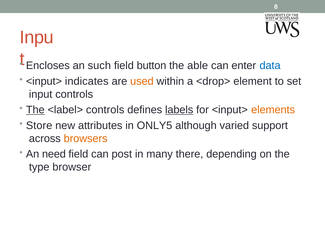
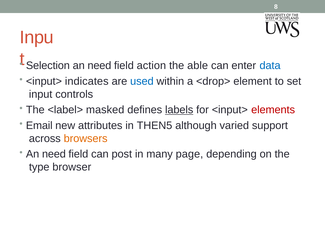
Encloses: Encloses -> Selection
such at (99, 65): such -> need
button: button -> action
used colour: orange -> blue
The at (35, 110) underline: present -> none
<label> controls: controls -> masked
elements colour: orange -> red
Store: Store -> Email
ONLY5: ONLY5 -> THEN5
there: there -> page
